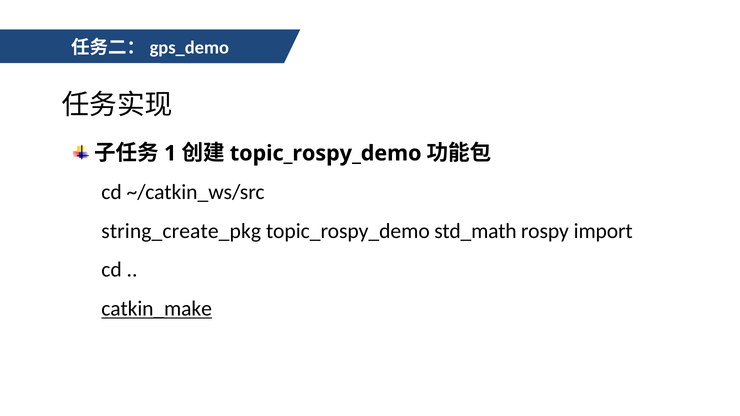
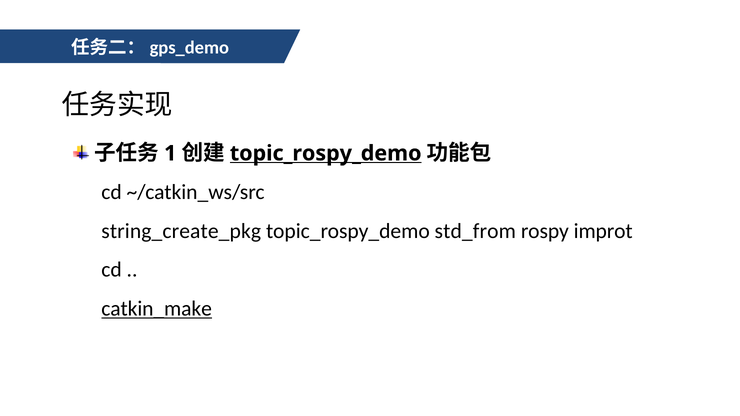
topic_rospy_demo at (326, 153) underline: none -> present
std_math: std_math -> std_from
import: import -> improt
